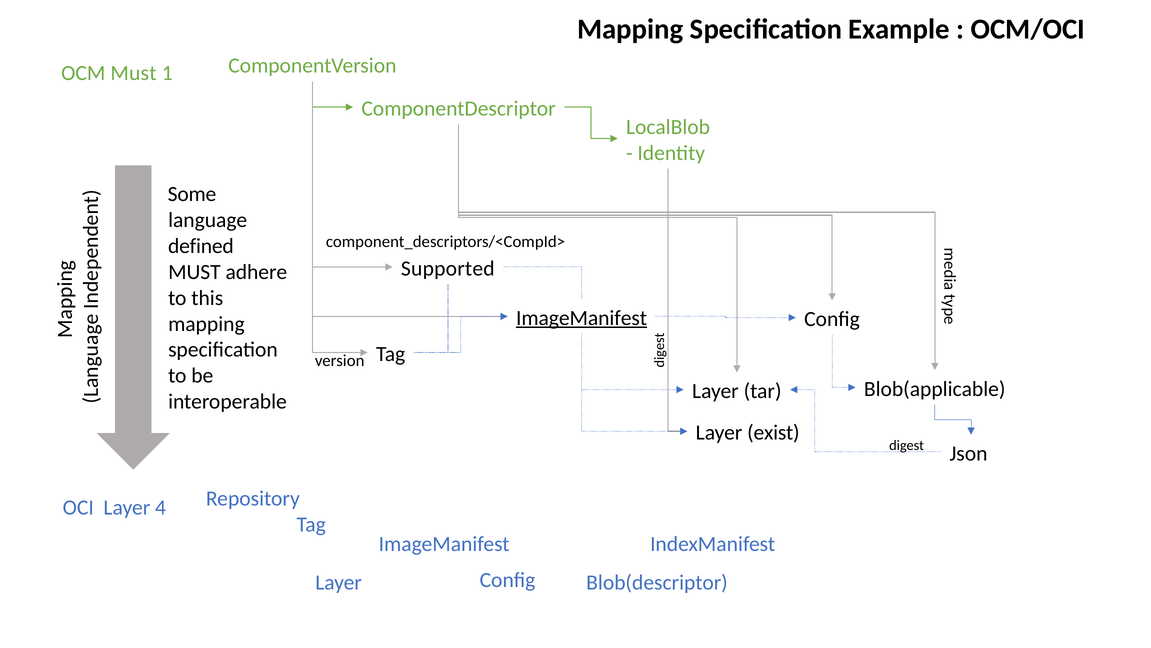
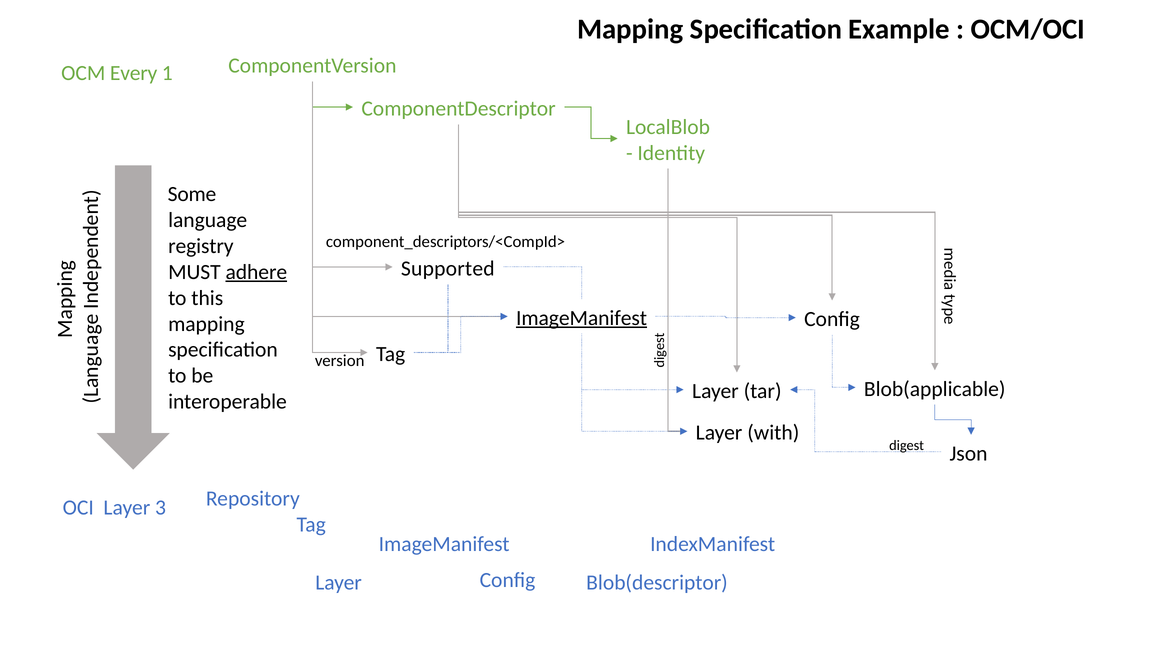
OCM Must: Must -> Every
defined: defined -> registry
adhere underline: none -> present
exist: exist -> with
4: 4 -> 3
